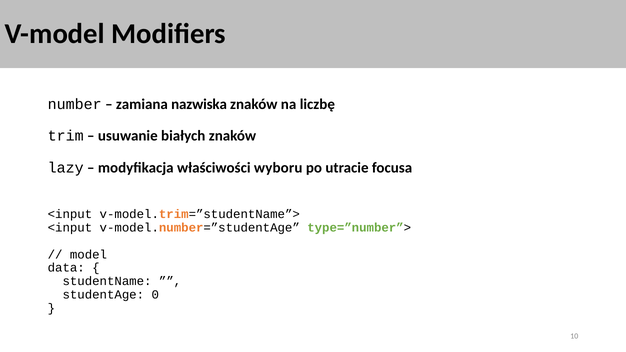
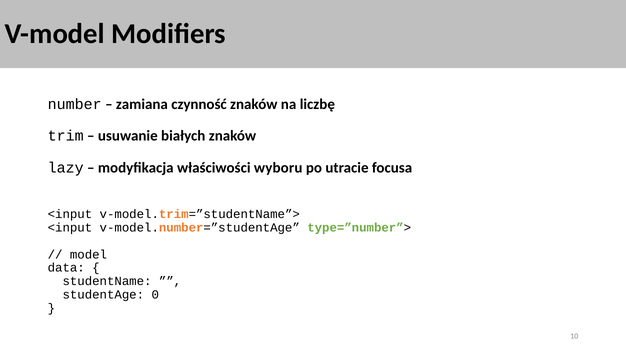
nazwiska: nazwiska -> czynność
